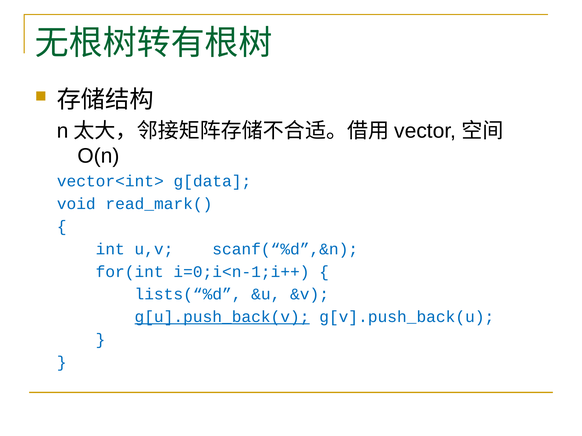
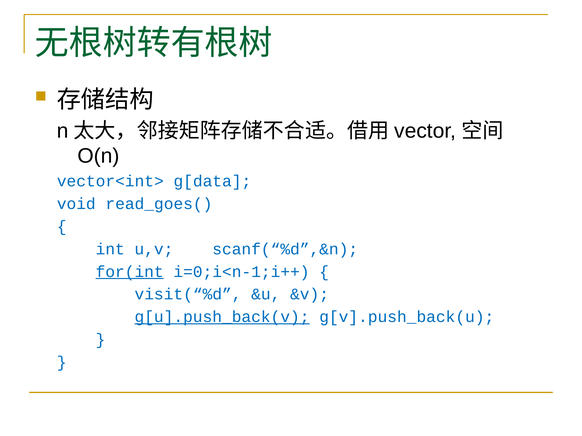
read_mark(: read_mark( -> read_goes(
for(int underline: none -> present
lists(“%d: lists(“%d -> visit(“%d
